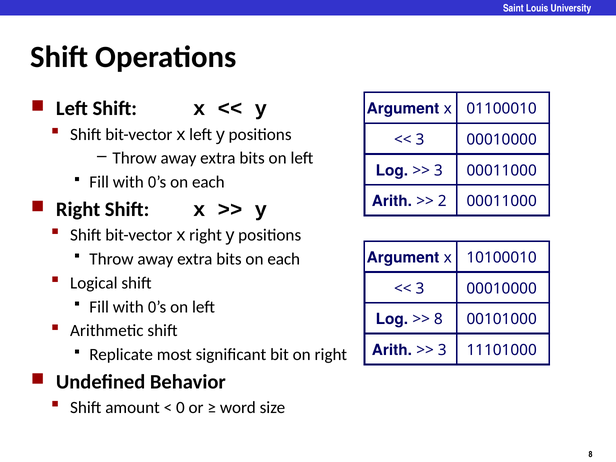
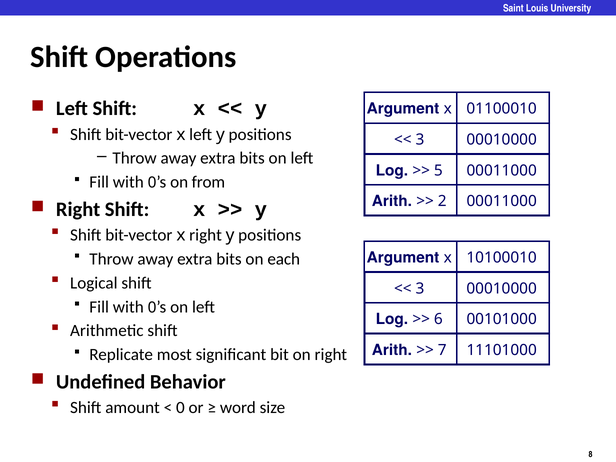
3 at (438, 171): 3 -> 5
each at (208, 182): each -> from
8 at (438, 319): 8 -> 6
3 at (442, 350): 3 -> 7
